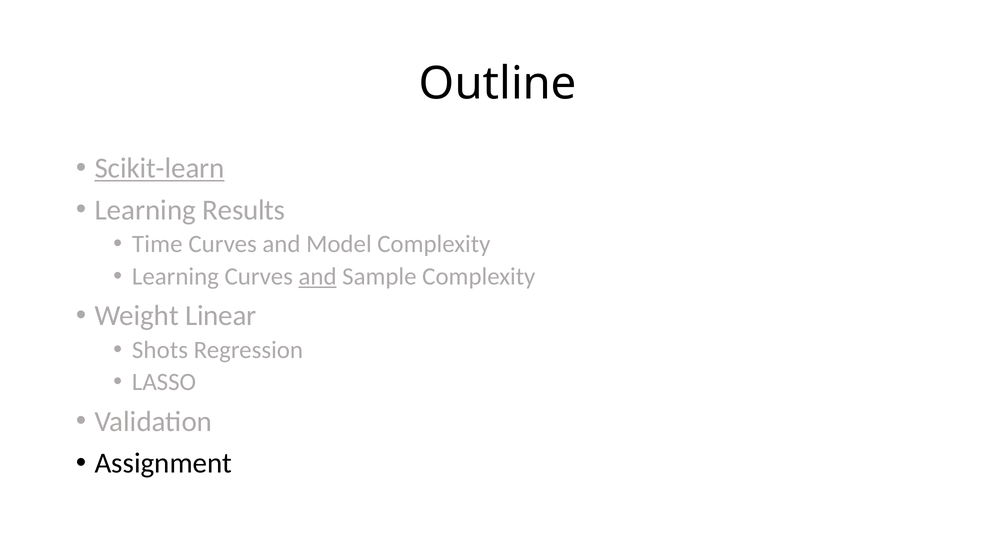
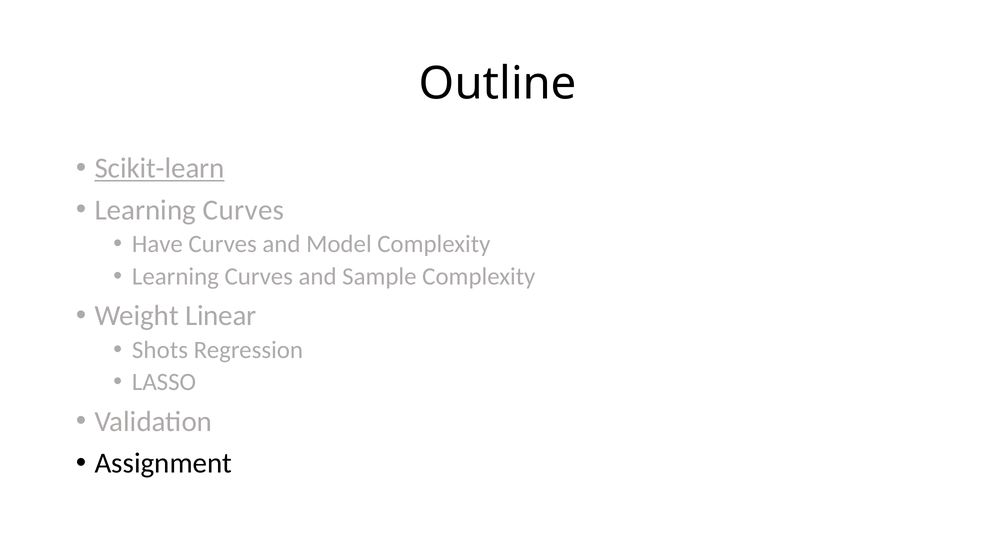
Results at (244, 210): Results -> Curves
Time: Time -> Have
and at (318, 276) underline: present -> none
